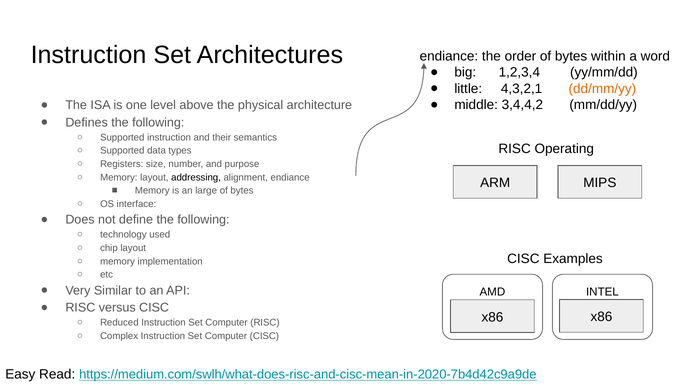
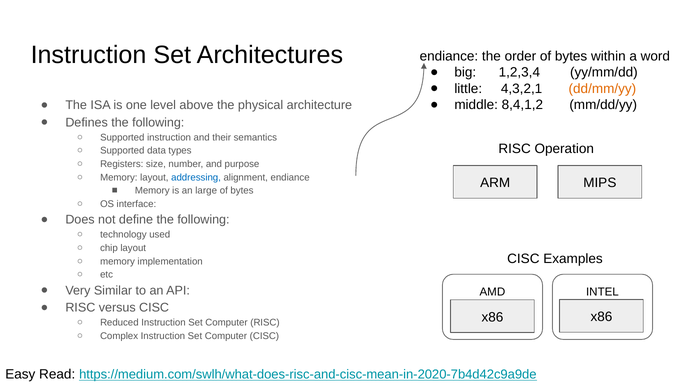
3,4,4,2: 3,4,4,2 -> 8,4,1,2
Operating: Operating -> Operation
addressing colour: black -> blue
